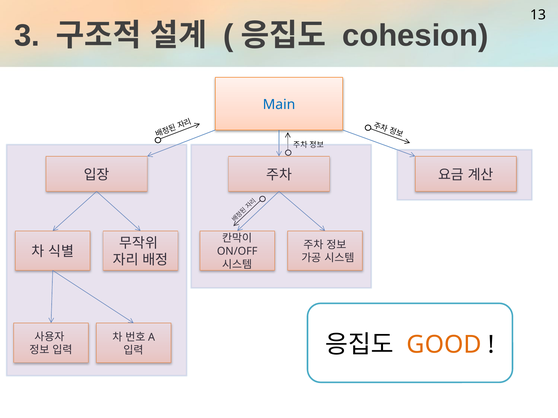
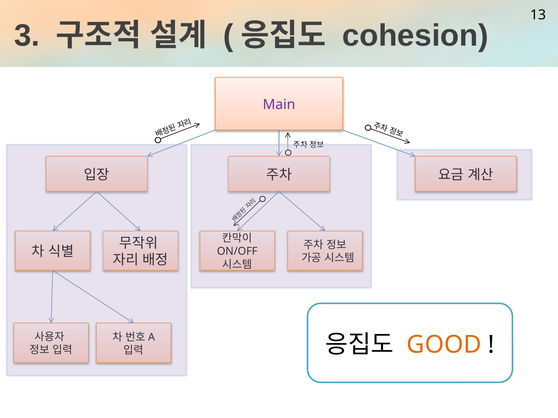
Main colour: blue -> purple
